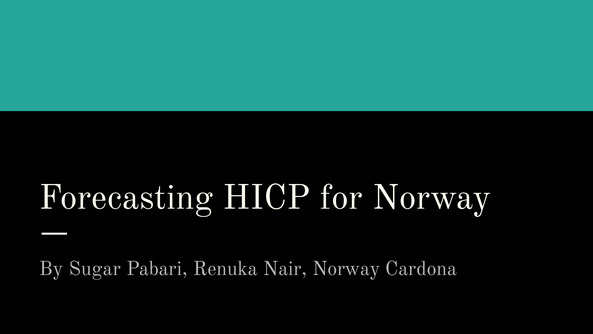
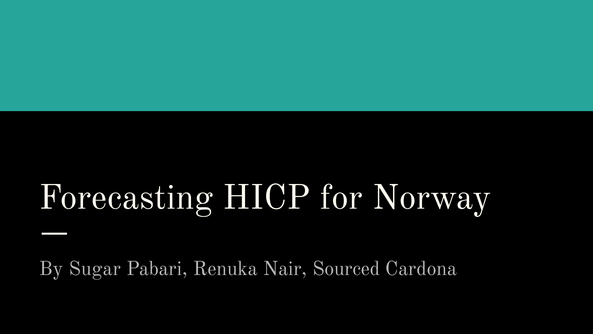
Nair Norway: Norway -> Sourced
